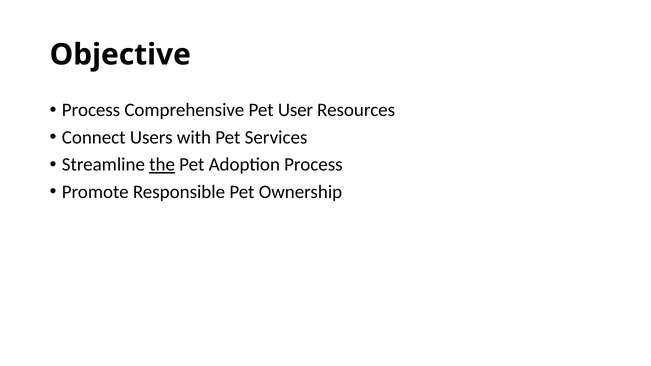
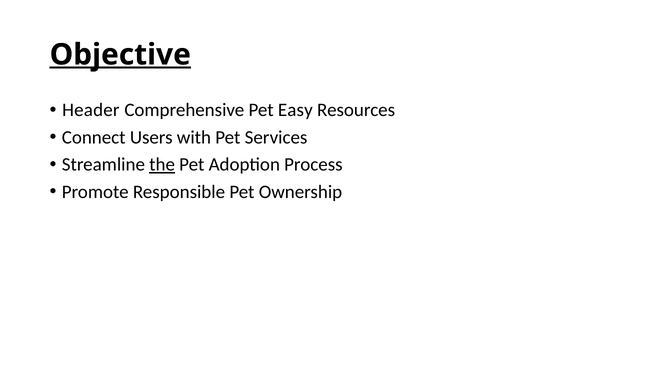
Objective underline: none -> present
Process at (91, 110): Process -> Header
User: User -> Easy
